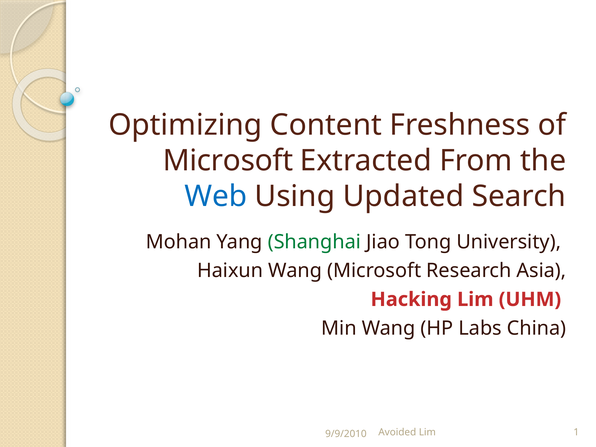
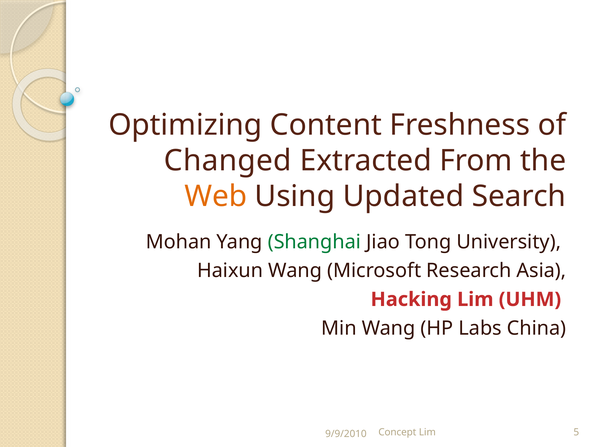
Microsoft at (228, 161): Microsoft -> Changed
Web colour: blue -> orange
Avoided: Avoided -> Concept
1: 1 -> 5
